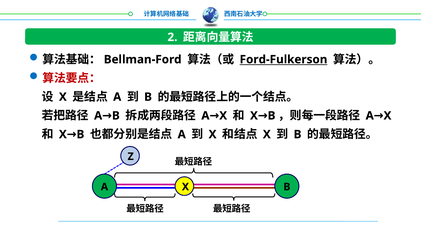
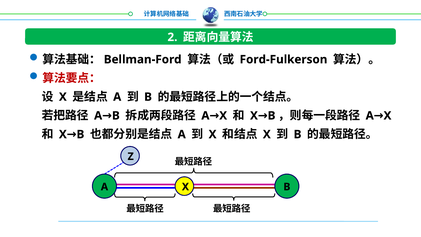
Ford-Fulkerson underline: present -> none
